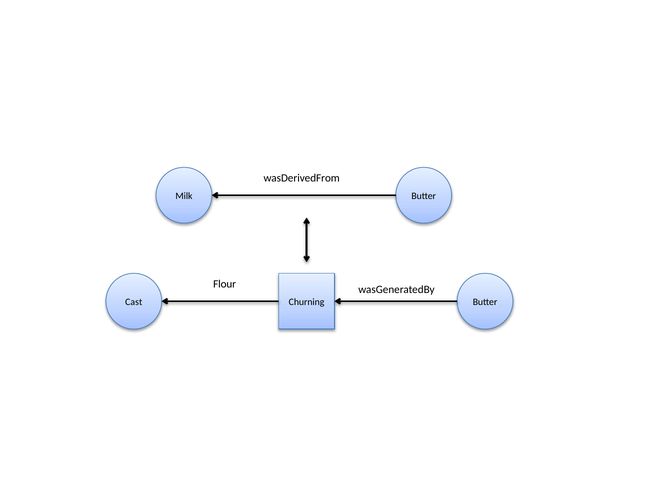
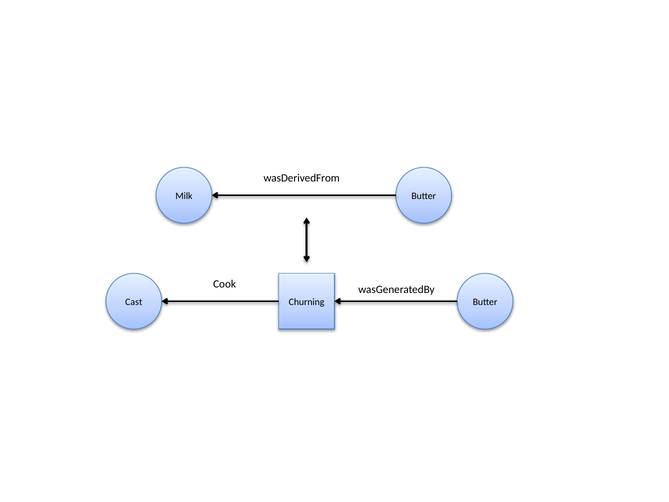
Flour: Flour -> Cook
